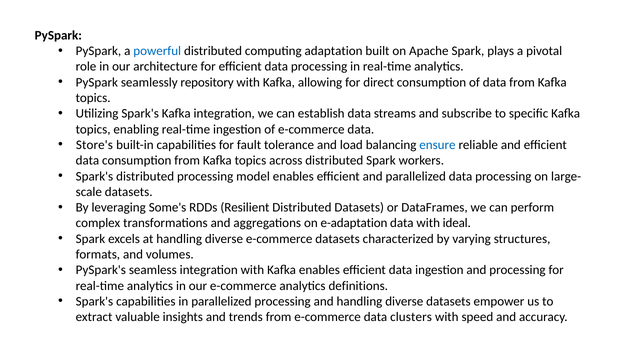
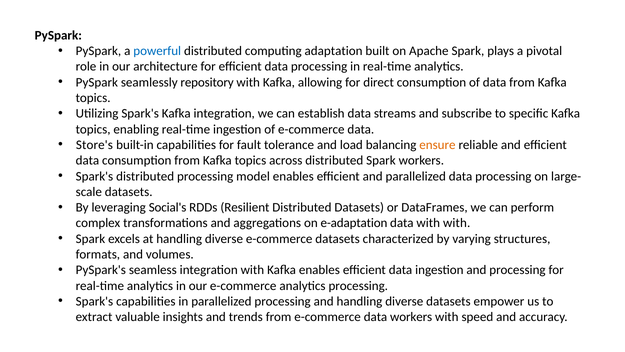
ensure colour: blue -> orange
Some's: Some's -> Social's
with ideal: ideal -> with
analytics definitions: definitions -> processing
data clusters: clusters -> workers
